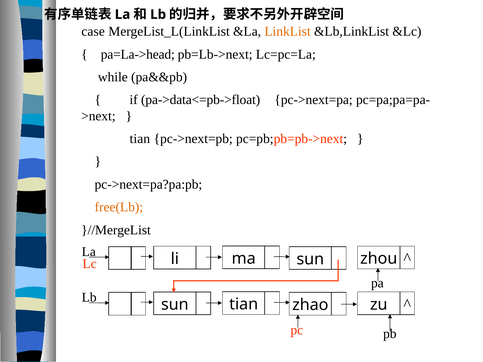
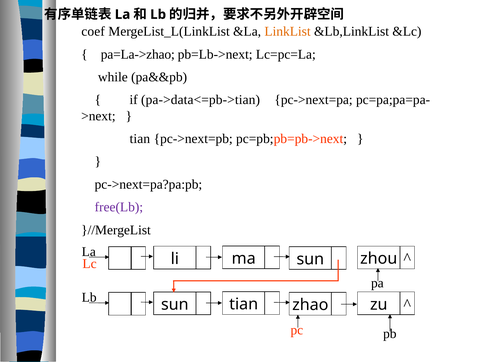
case: case -> coef
pa=La->head: pa=La->head -> pa=La->zhao
pa->data<=pb->float: pa->data<=pb->float -> pa->data<=pb->tian
free(Lb colour: orange -> purple
